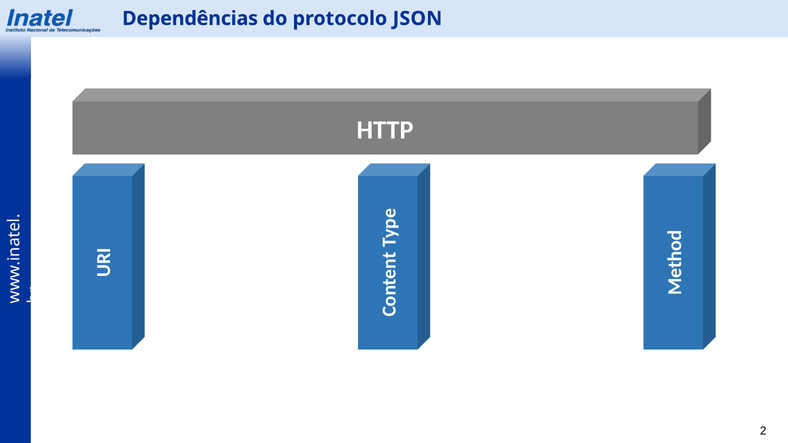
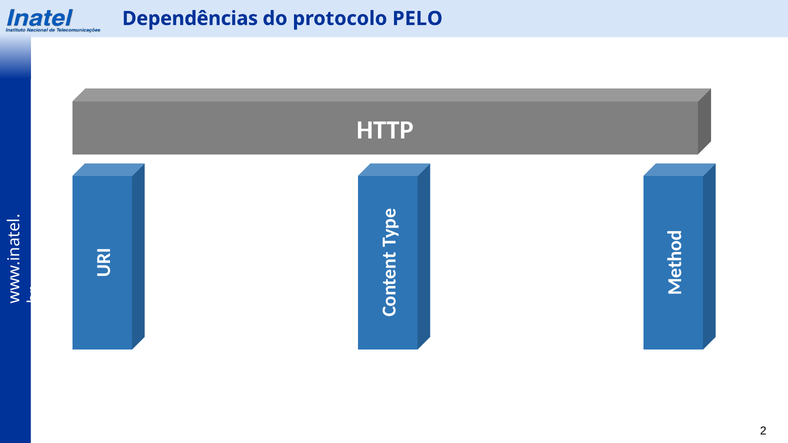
JSON: JSON -> PELO
